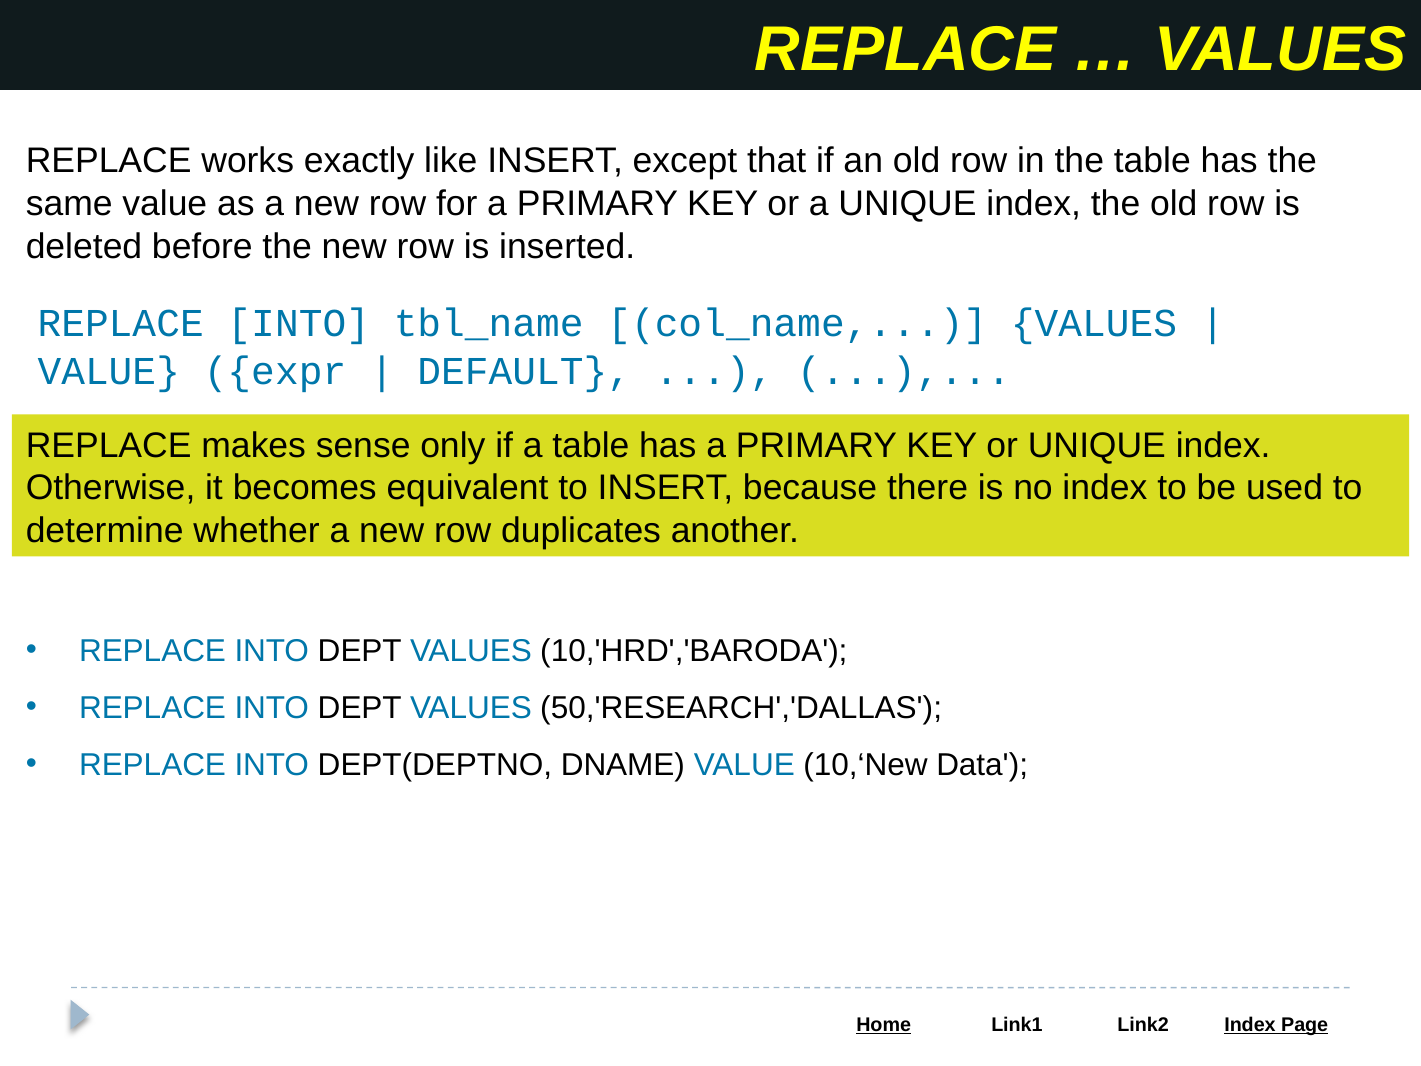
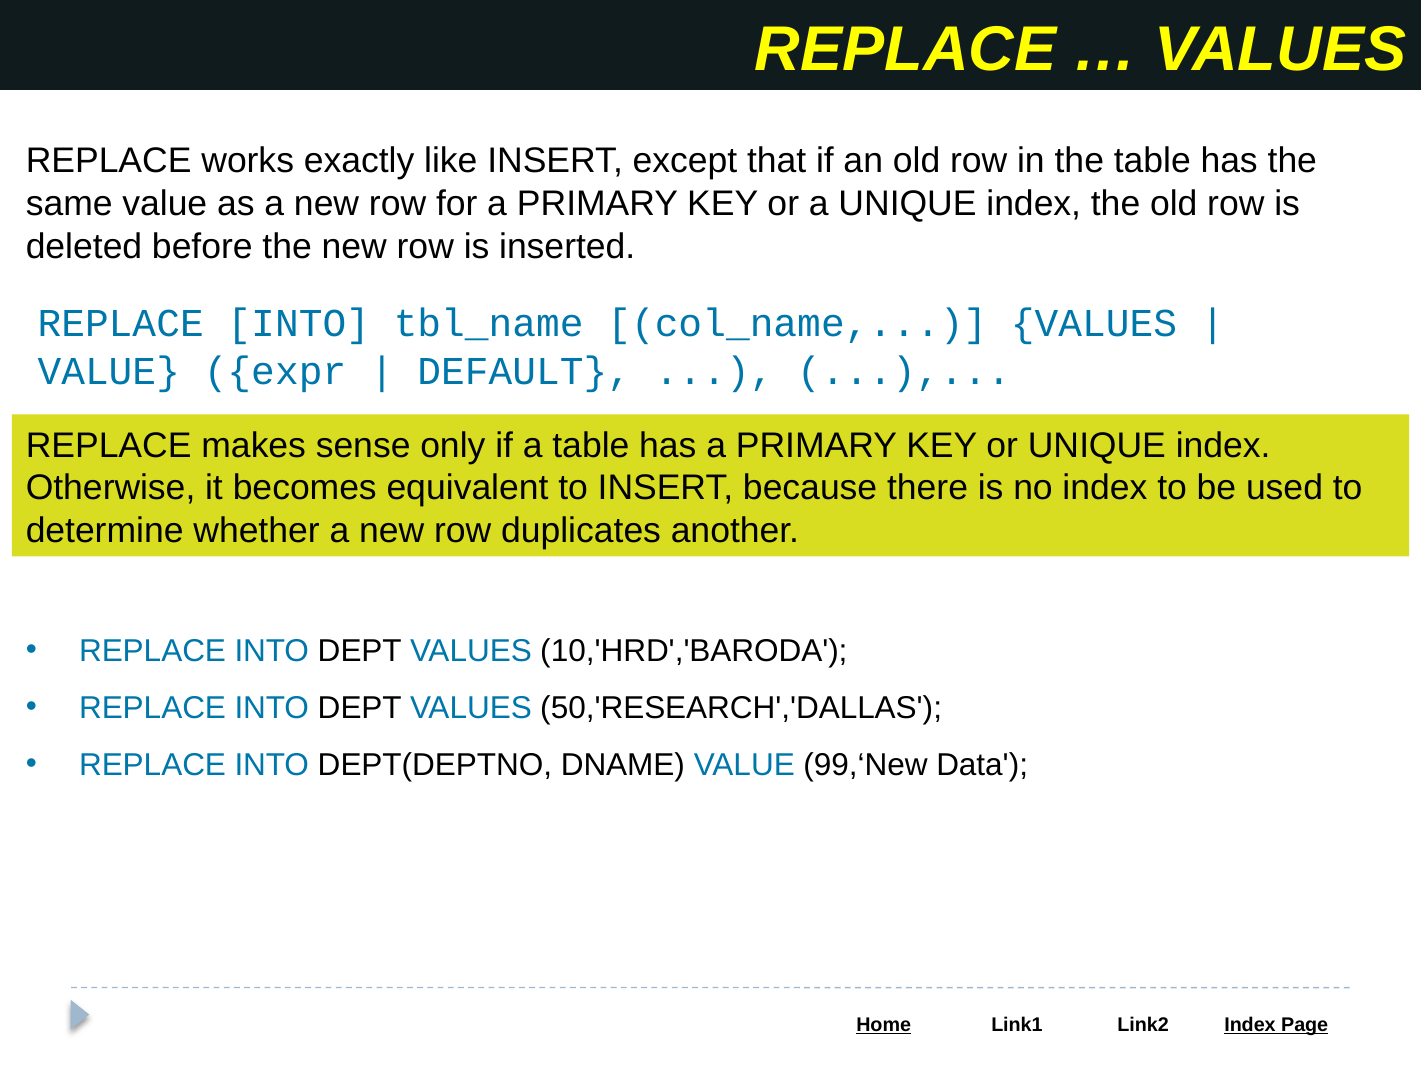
10,‘New: 10,‘New -> 99,‘New
